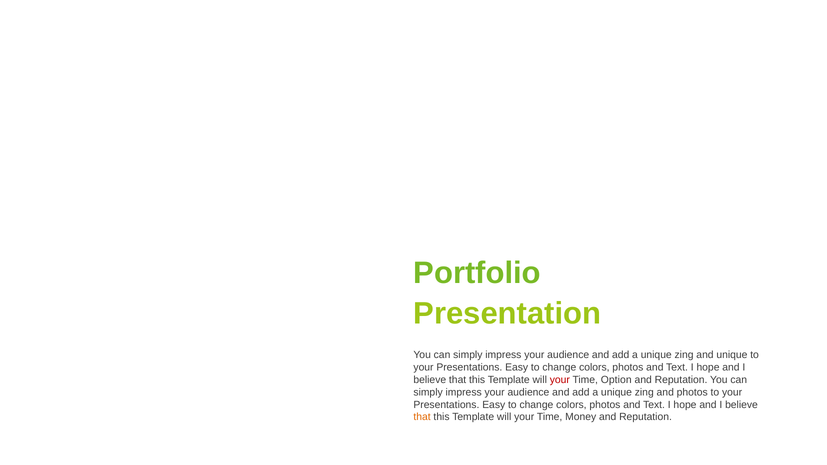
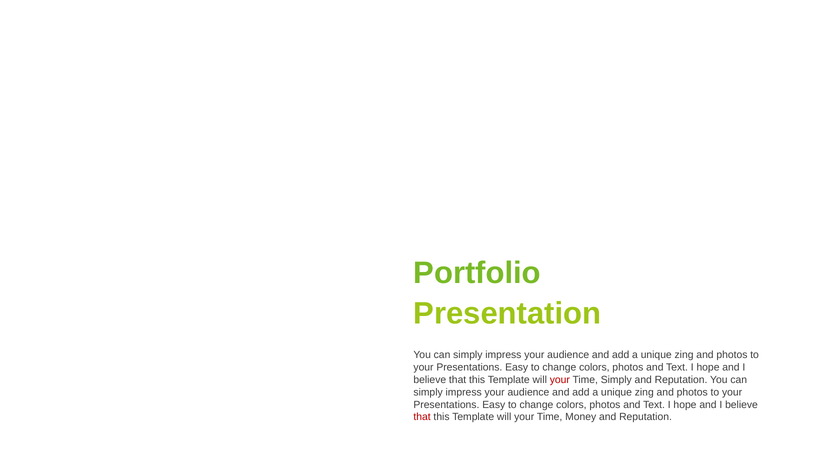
unique at (732, 355): unique -> photos
Time Option: Option -> Simply
that at (422, 417) colour: orange -> red
